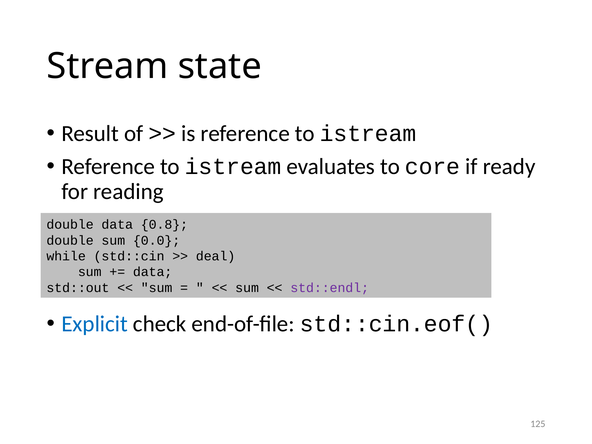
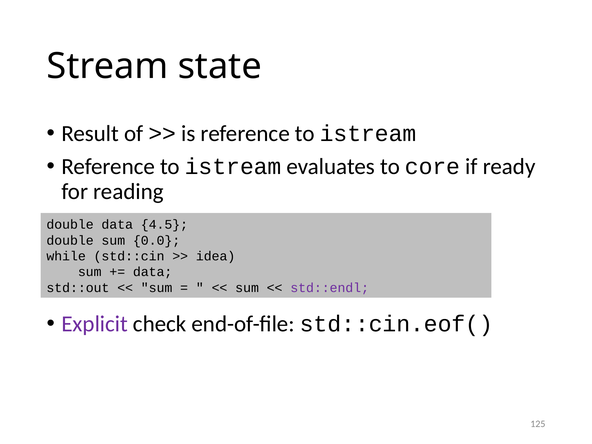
0.8: 0.8 -> 4.5
deal: deal -> idea
Explicit colour: blue -> purple
